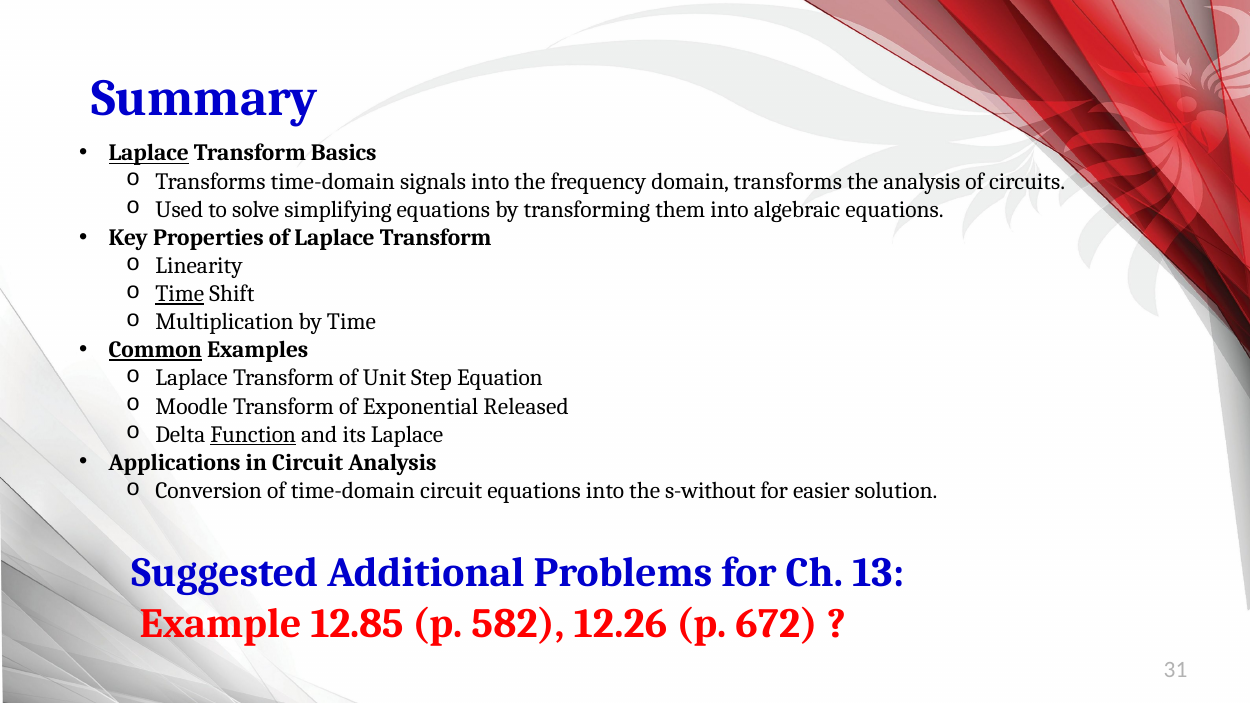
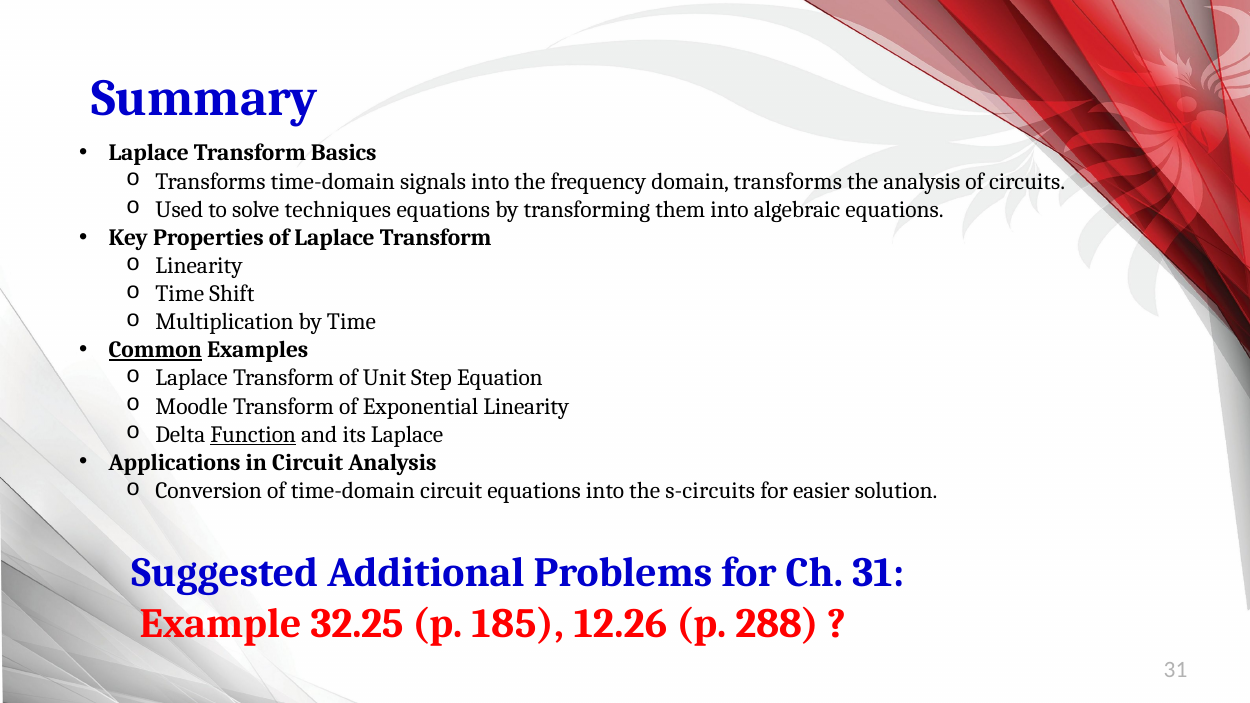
Laplace at (149, 153) underline: present -> none
simplifying: simplifying -> techniques
Time at (180, 294) underline: present -> none
Exponential Released: Released -> Linearity
s-without: s-without -> s-circuits
Ch 13: 13 -> 31
12.85: 12.85 -> 32.25
582: 582 -> 185
672: 672 -> 288
